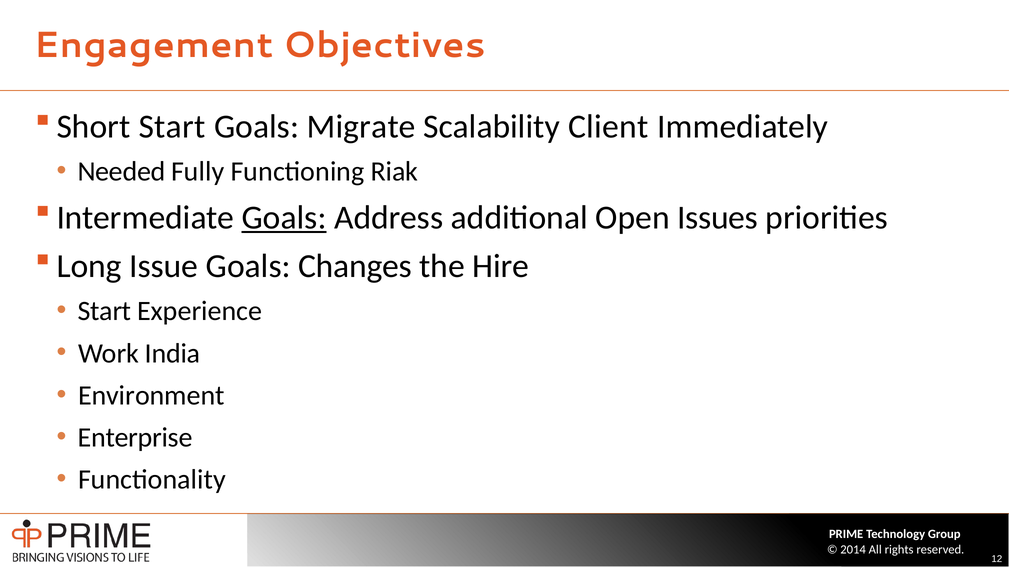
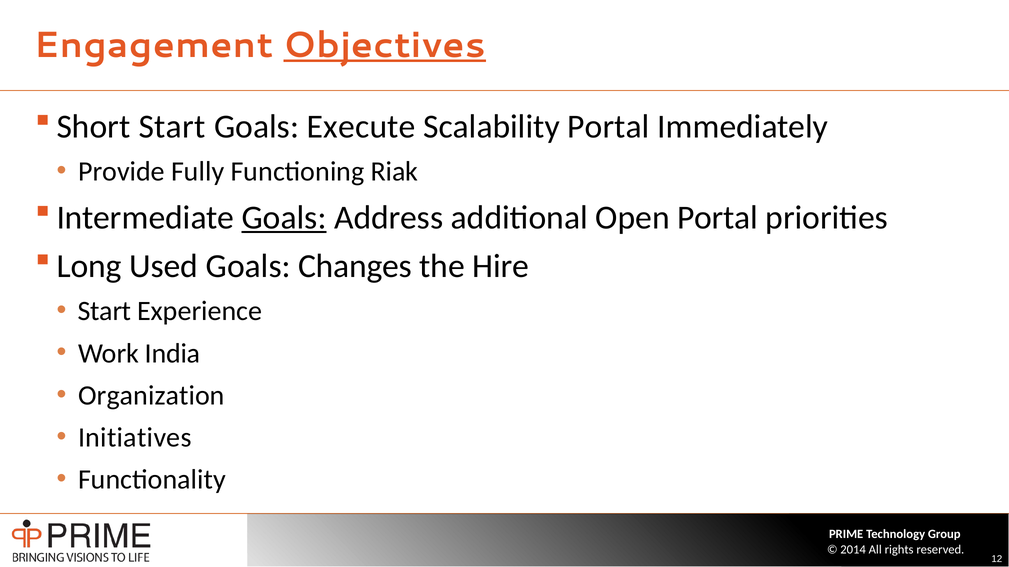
Objectives underline: none -> present
Migrate: Migrate -> Execute
Scalability Client: Client -> Portal
Needed: Needed -> Provide
Open Issues: Issues -> Portal
Issue: Issue -> Used
Environment: Environment -> Organization
Enterprise: Enterprise -> Initiatives
